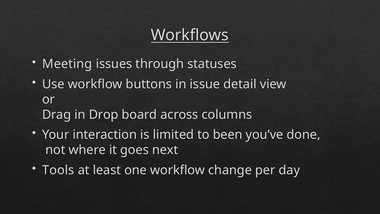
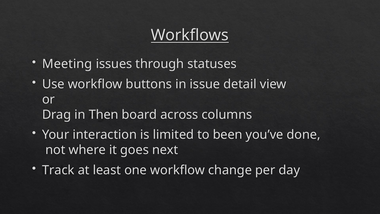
Drop: Drop -> Then
Tools: Tools -> Track
